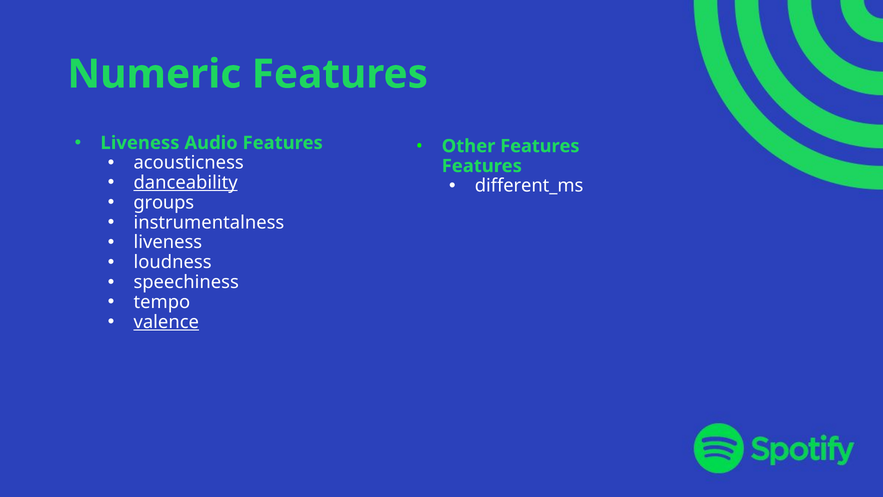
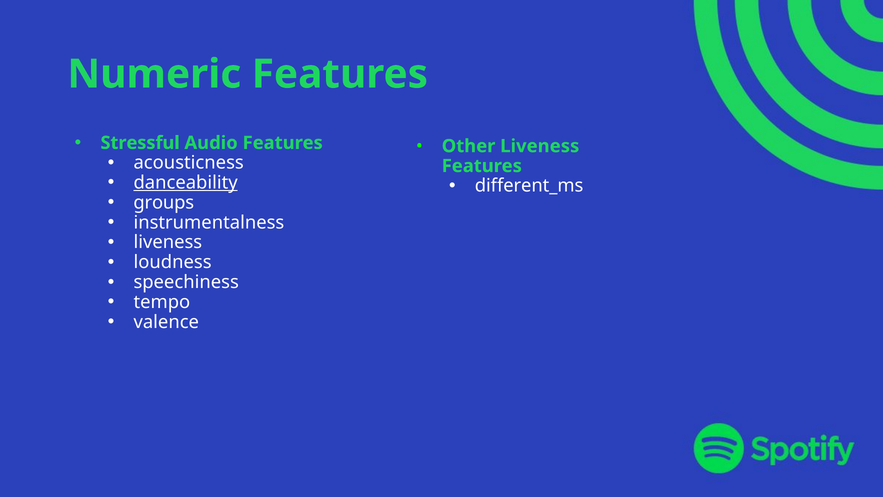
Liveness at (140, 143): Liveness -> Stressful
Other Features: Features -> Liveness
valence underline: present -> none
